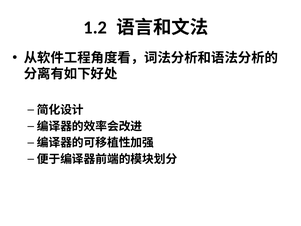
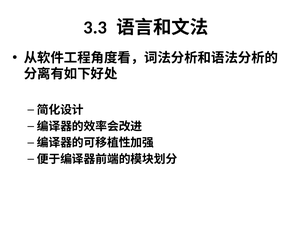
1.2: 1.2 -> 3.3
